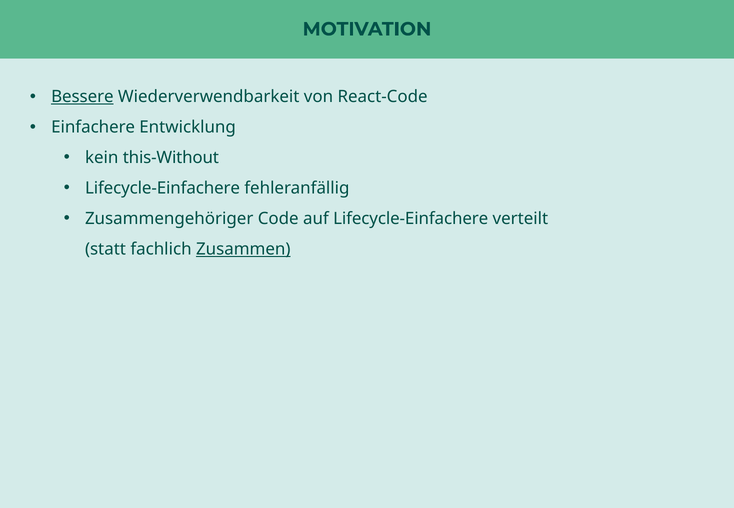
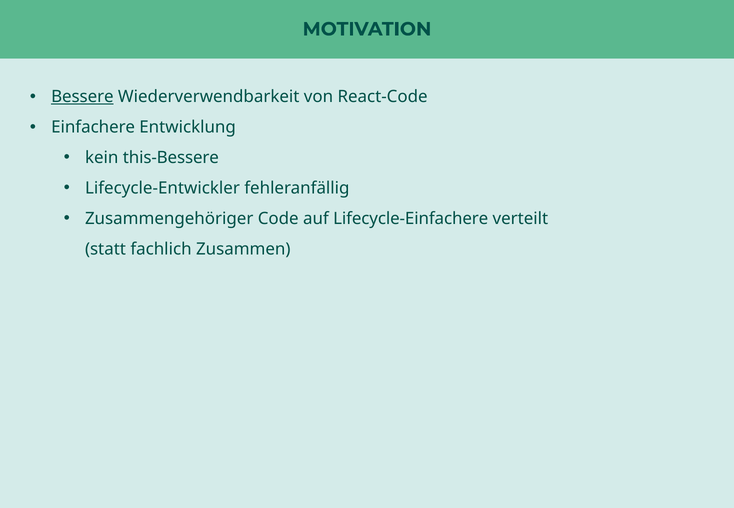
this-Without: this-Without -> this-Bessere
Lifecycle-Einfachere at (163, 188): Lifecycle-Einfachere -> Lifecycle-Entwickler
Zusammen underline: present -> none
